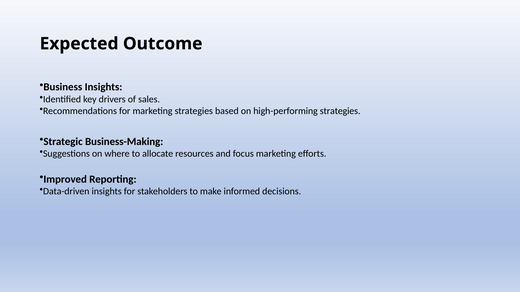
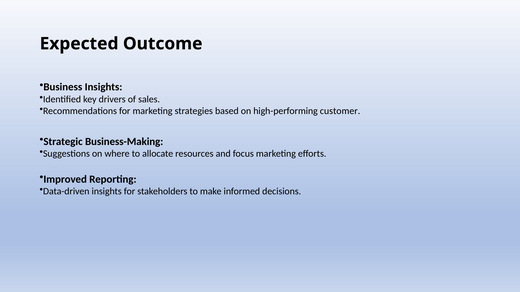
high-performing strategies: strategies -> customer
